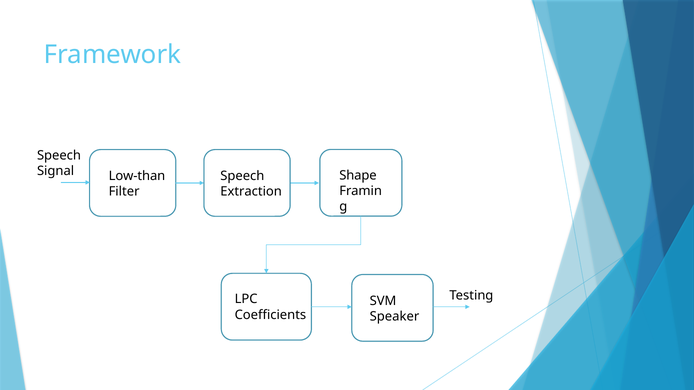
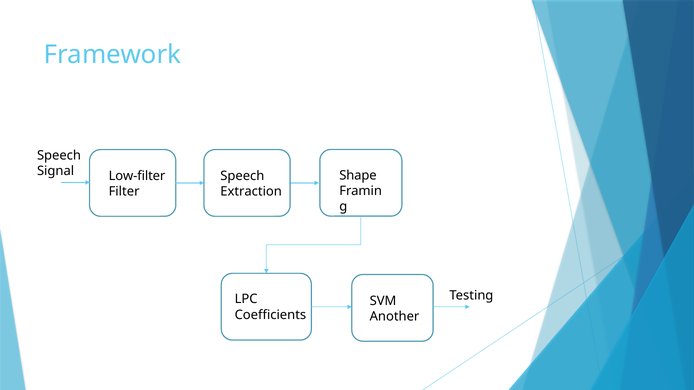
Low-than: Low-than -> Low-filter
Speaker: Speaker -> Another
